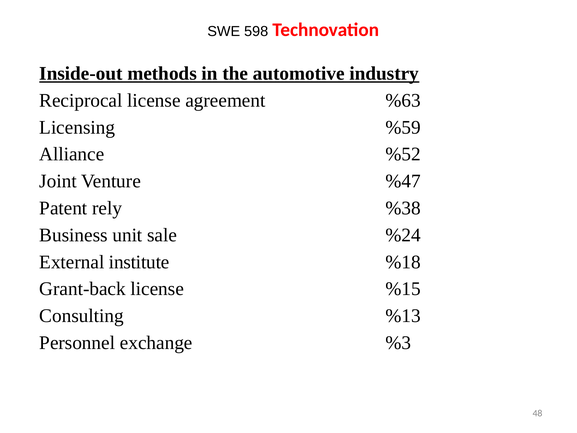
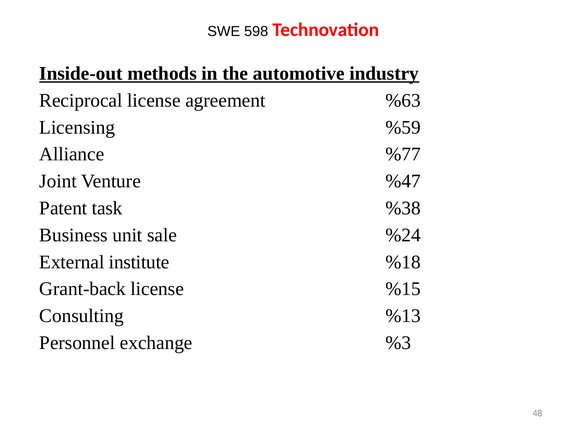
%52: %52 -> %77
rely: rely -> task
